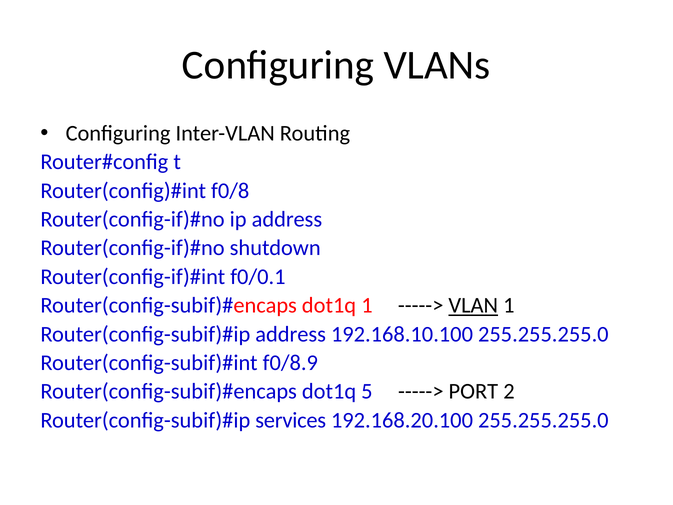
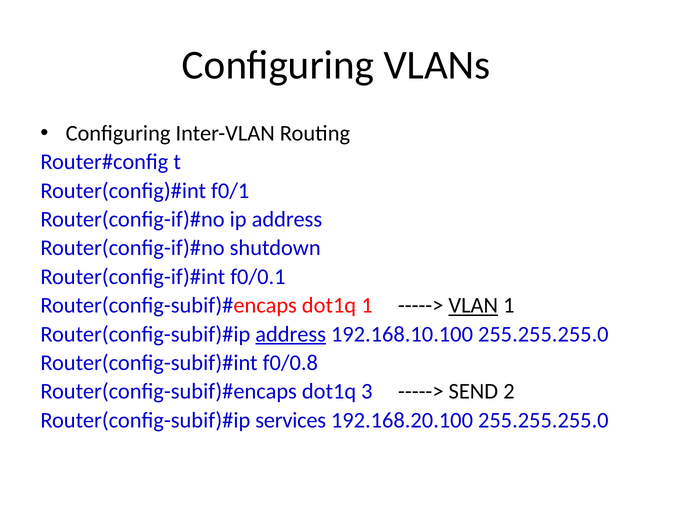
f0/8: f0/8 -> f0/1
address at (291, 334) underline: none -> present
f0/8.9: f0/8.9 -> f0/0.8
5: 5 -> 3
PORT: PORT -> SEND
